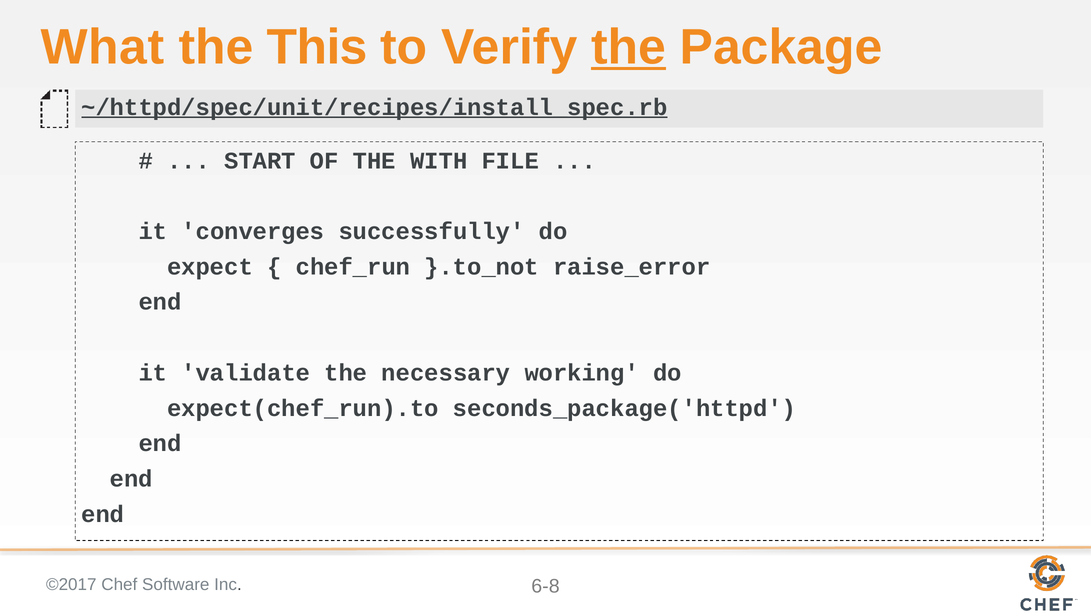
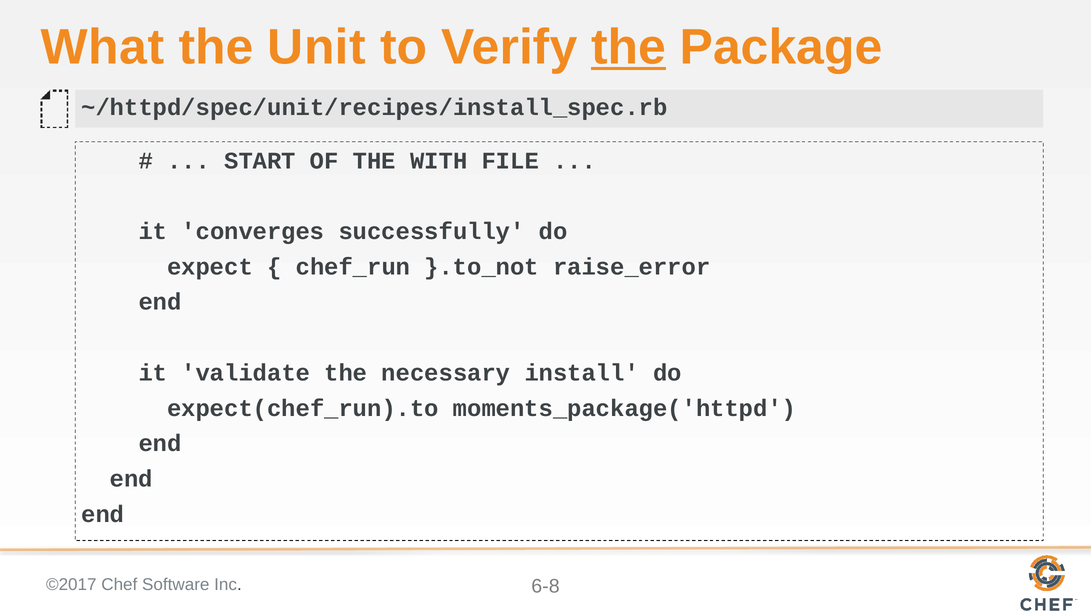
This: This -> Unit
~/httpd/spec/unit/recipes/install_spec.rb underline: present -> none
working: working -> install
seconds_package('httpd: seconds_package('httpd -> moments_package('httpd
